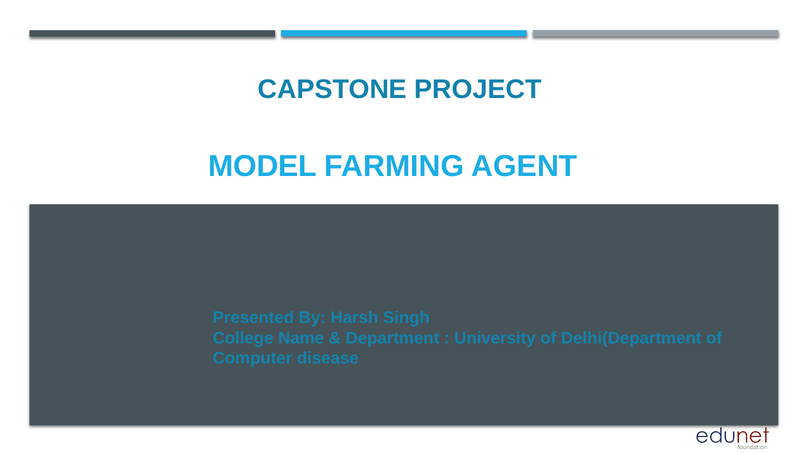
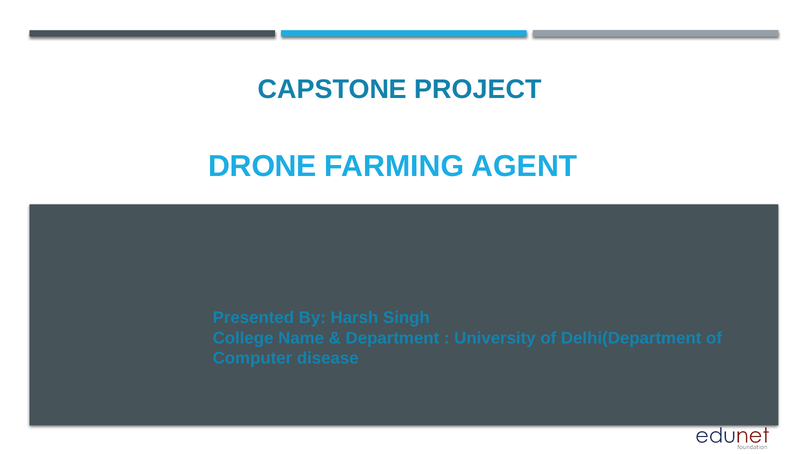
MODEL: MODEL -> DRONE
